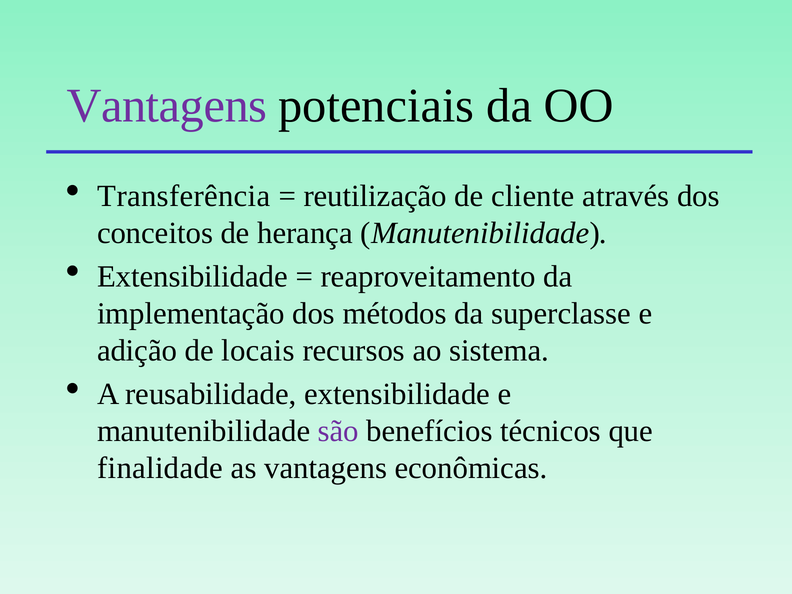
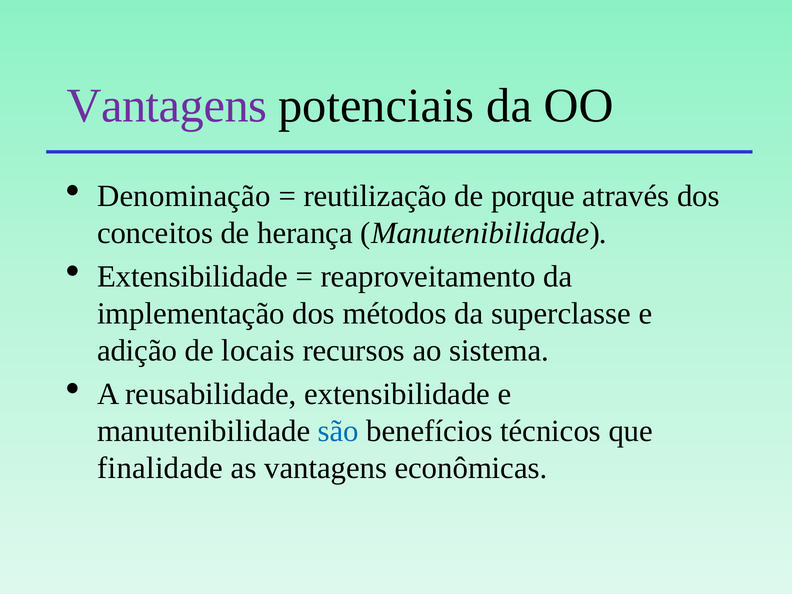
Transferência: Transferência -> Denominação
cliente: cliente -> porque
são colour: purple -> blue
